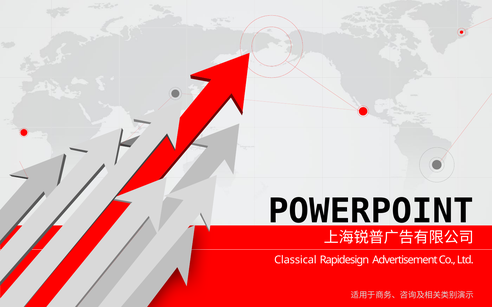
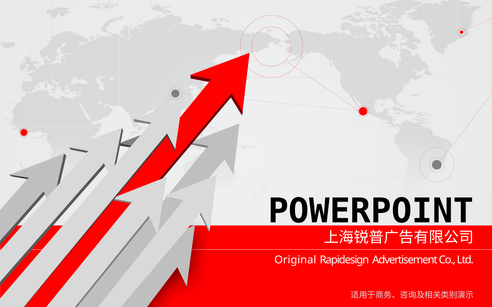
Classical: Classical -> Original
